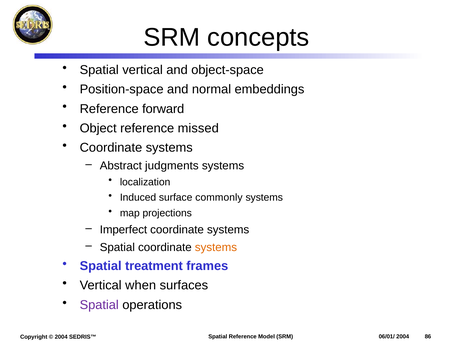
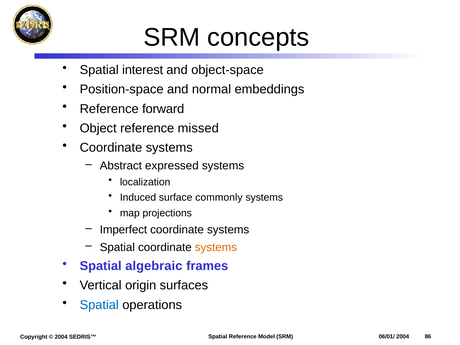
Spatial vertical: vertical -> interest
judgments: judgments -> expressed
treatment: treatment -> algebraic
when: when -> origin
Spatial at (99, 305) colour: purple -> blue
